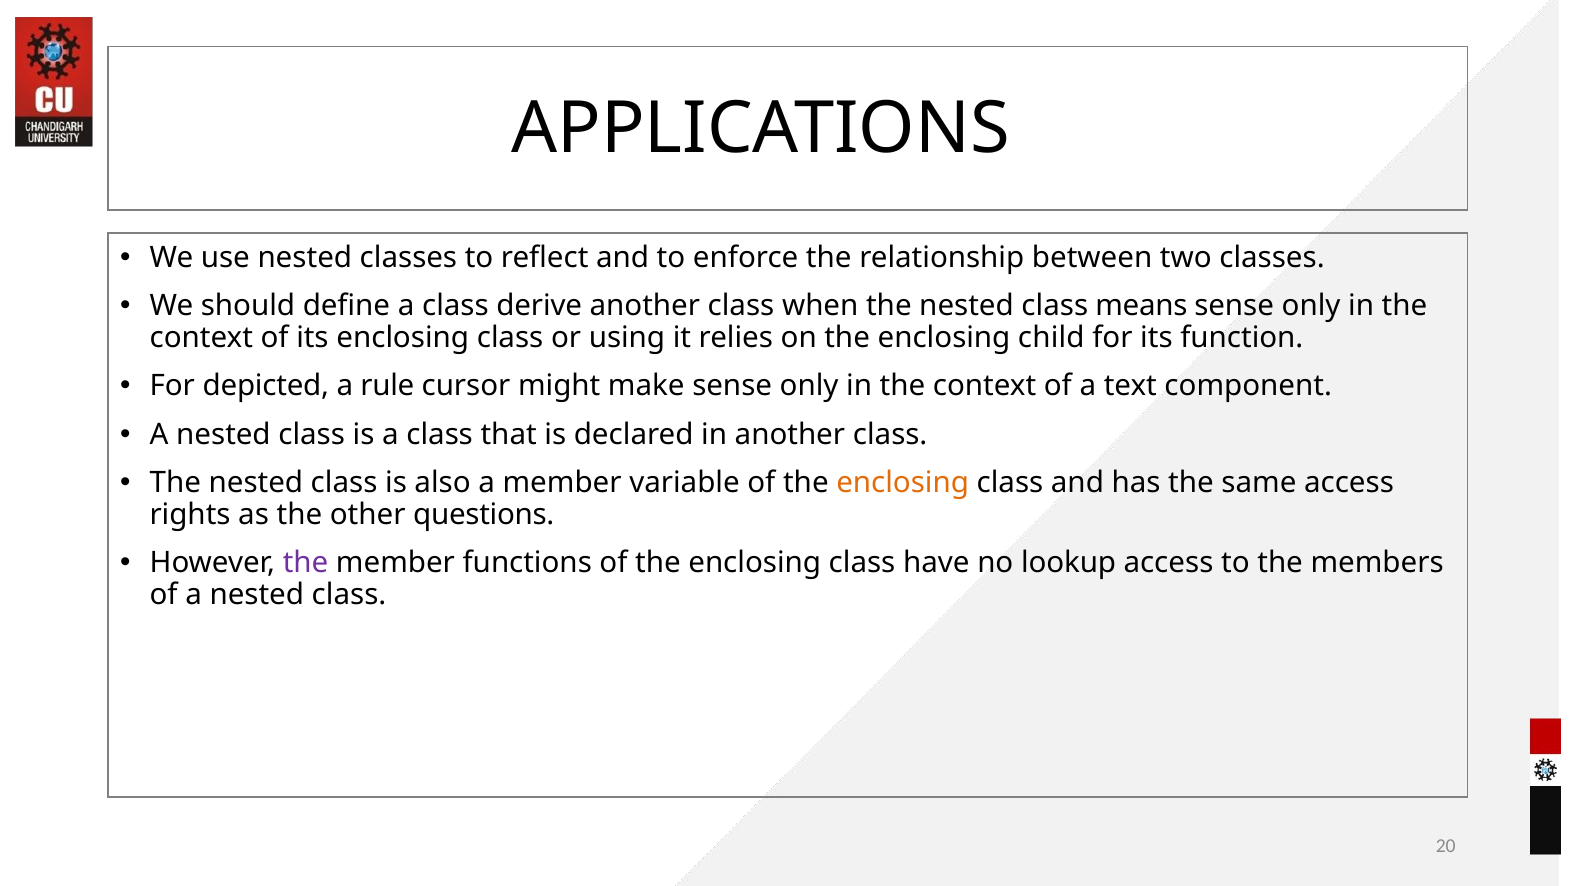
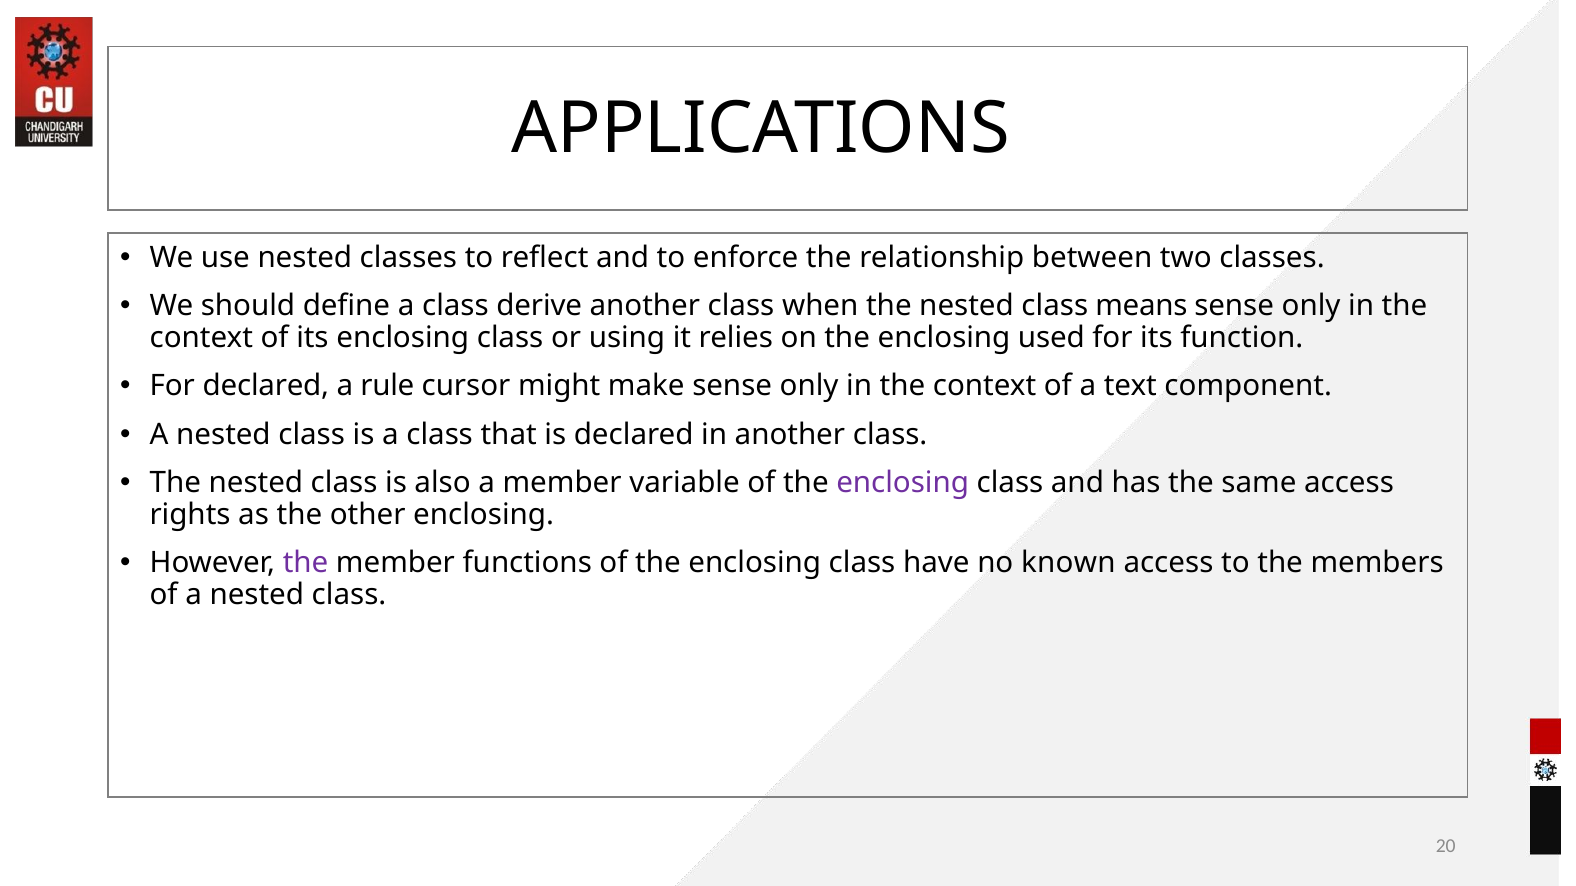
child: child -> used
For depicted: depicted -> declared
enclosing at (903, 483) colour: orange -> purple
other questions: questions -> enclosing
lookup: lookup -> known
